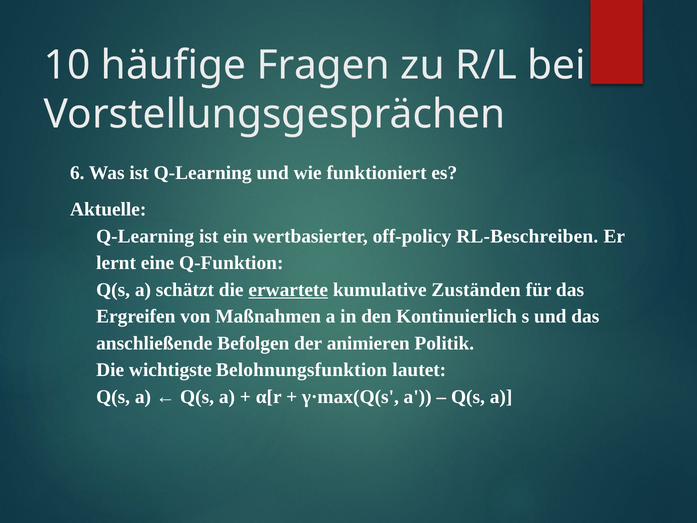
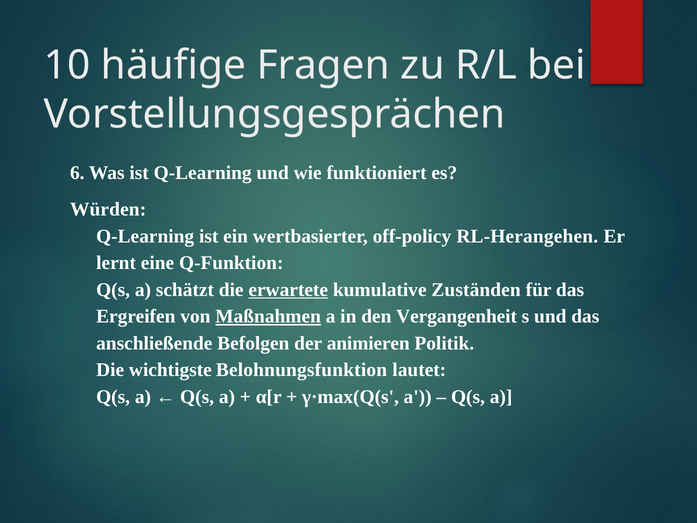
Aktuelle: Aktuelle -> Würden
RL-Beschreiben: RL-Beschreiben -> RL-Herangehen
Maßnahmen underline: none -> present
Kontinuierlich: Kontinuierlich -> Vergangenheit
